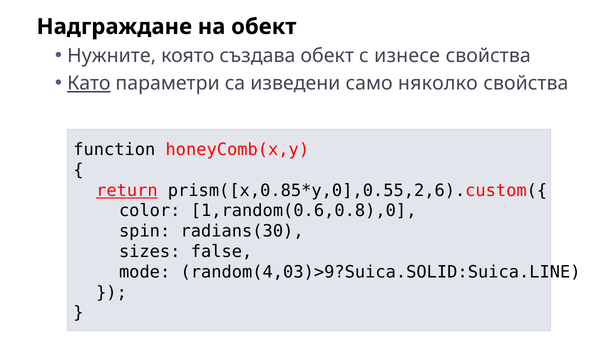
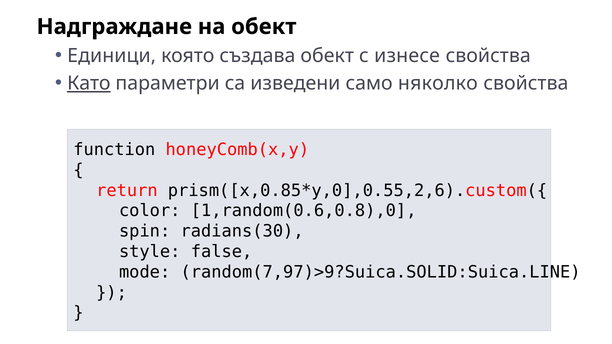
Нужните: Нужните -> Единици
return underline: present -> none
sizes: sizes -> style
random(4,03)>9?Suica.SOLID:Suica.LINE: random(4,03)>9?Suica.SOLID:Suica.LINE -> random(7,97)>9?Suica.SOLID:Suica.LINE
